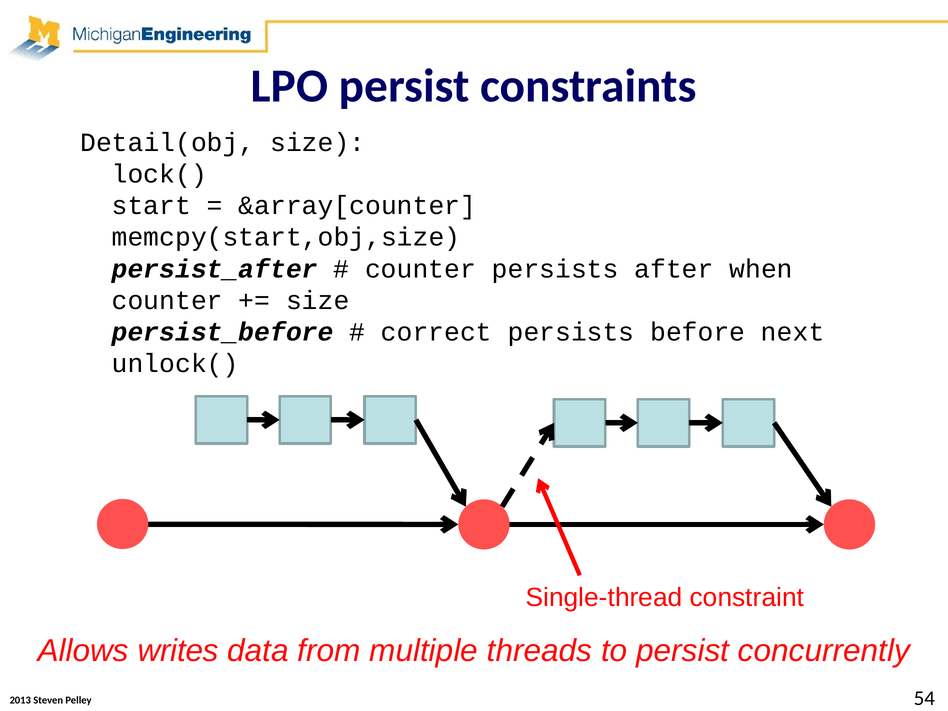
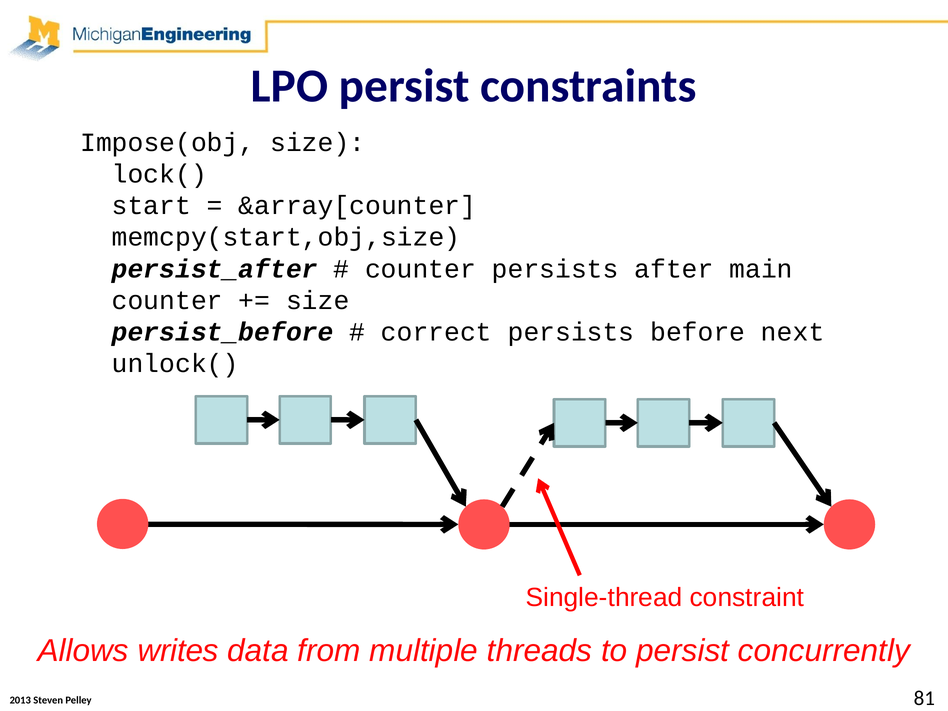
Detail(obj: Detail(obj -> Impose(obj
when: when -> main
54: 54 -> 81
